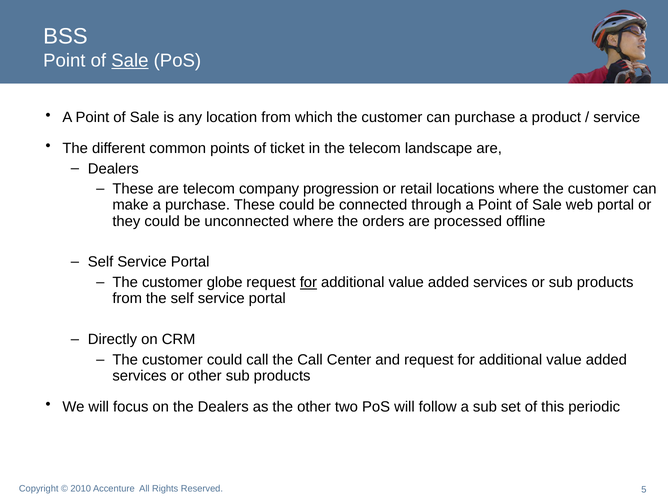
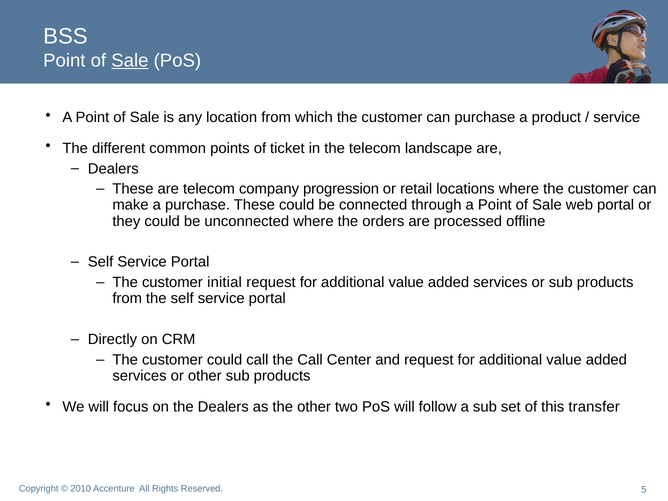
globe: globe -> initial
for at (308, 283) underline: present -> none
periodic: periodic -> transfer
